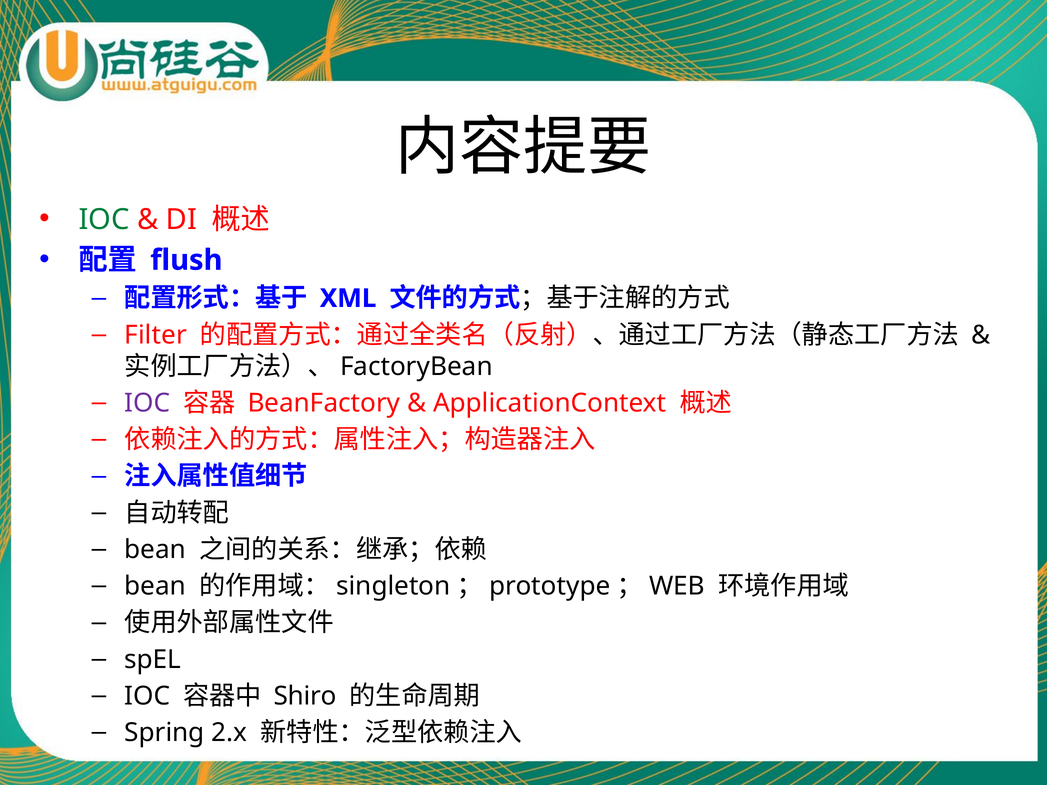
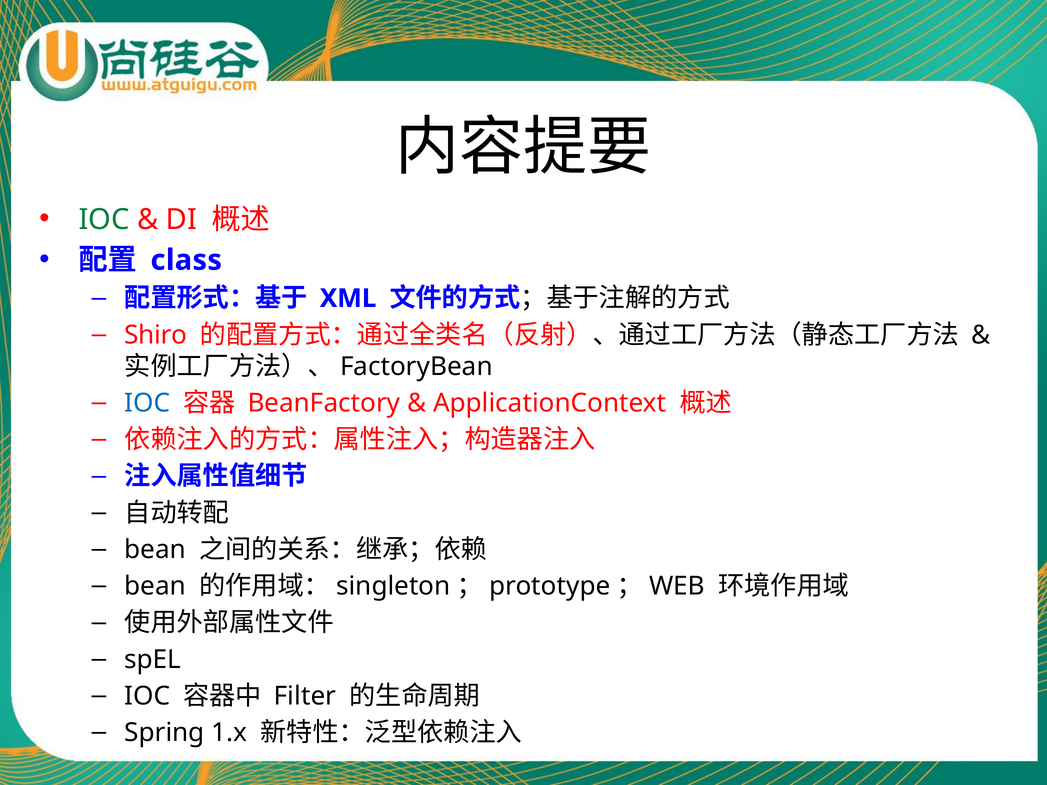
flush: flush -> class
Filter: Filter -> Shiro
IOC at (147, 403) colour: purple -> blue
Shiro: Shiro -> Filter
2.x: 2.x -> 1.x
